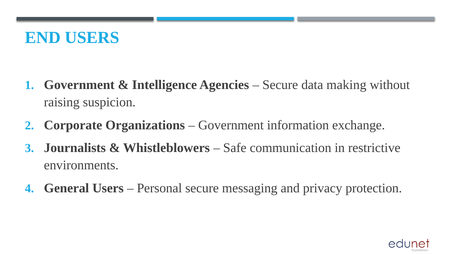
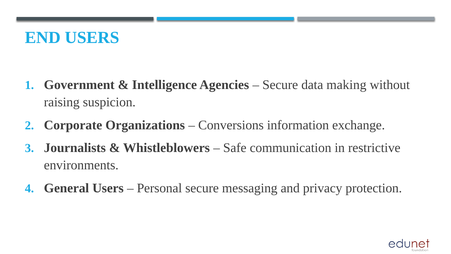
Government at (231, 125): Government -> Conversions
